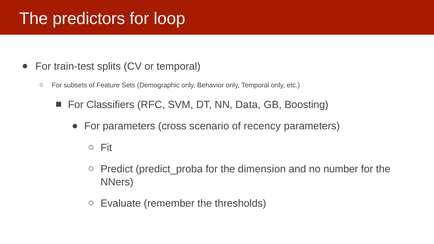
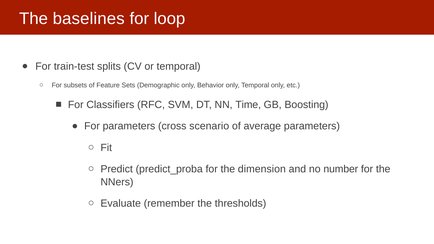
predictors: predictors -> baselines
Data: Data -> Time
recency: recency -> average
